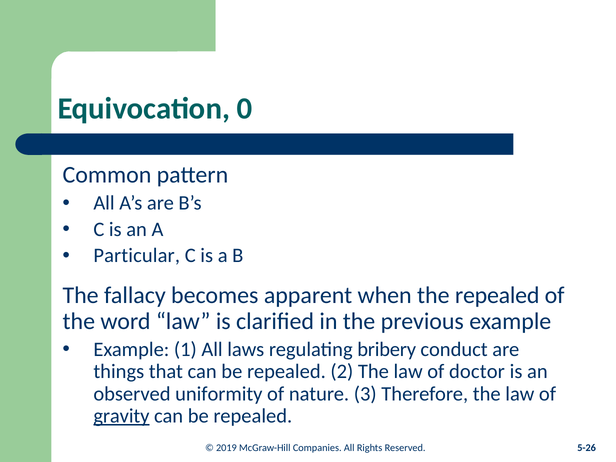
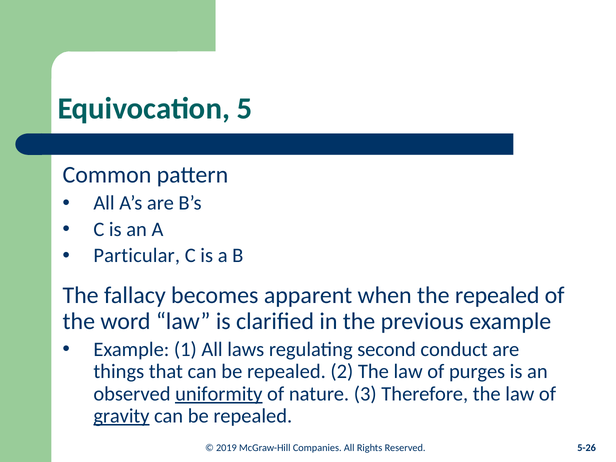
0: 0 -> 5
bribery: bribery -> second
doctor: doctor -> purges
uniformity underline: none -> present
